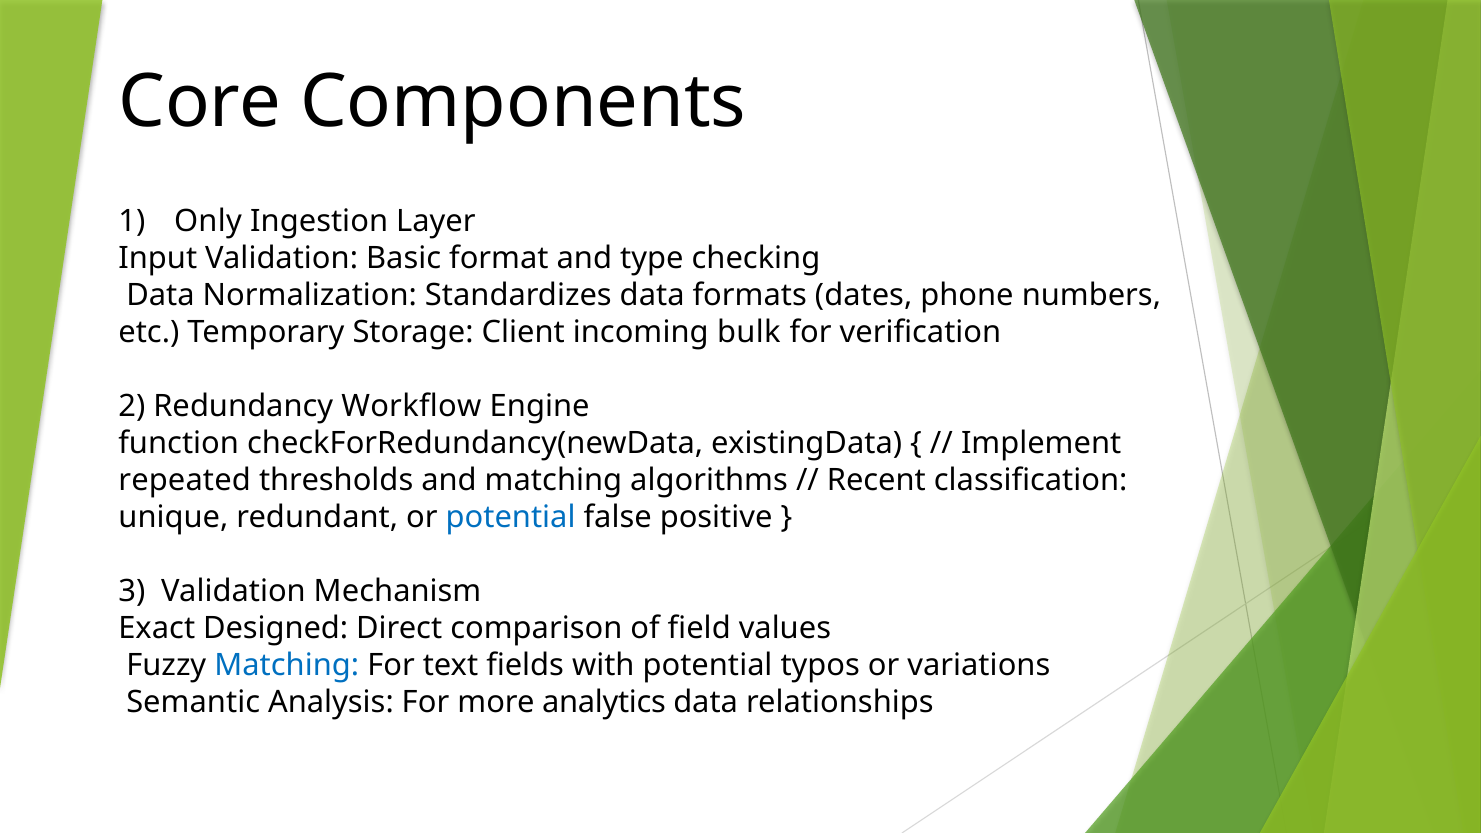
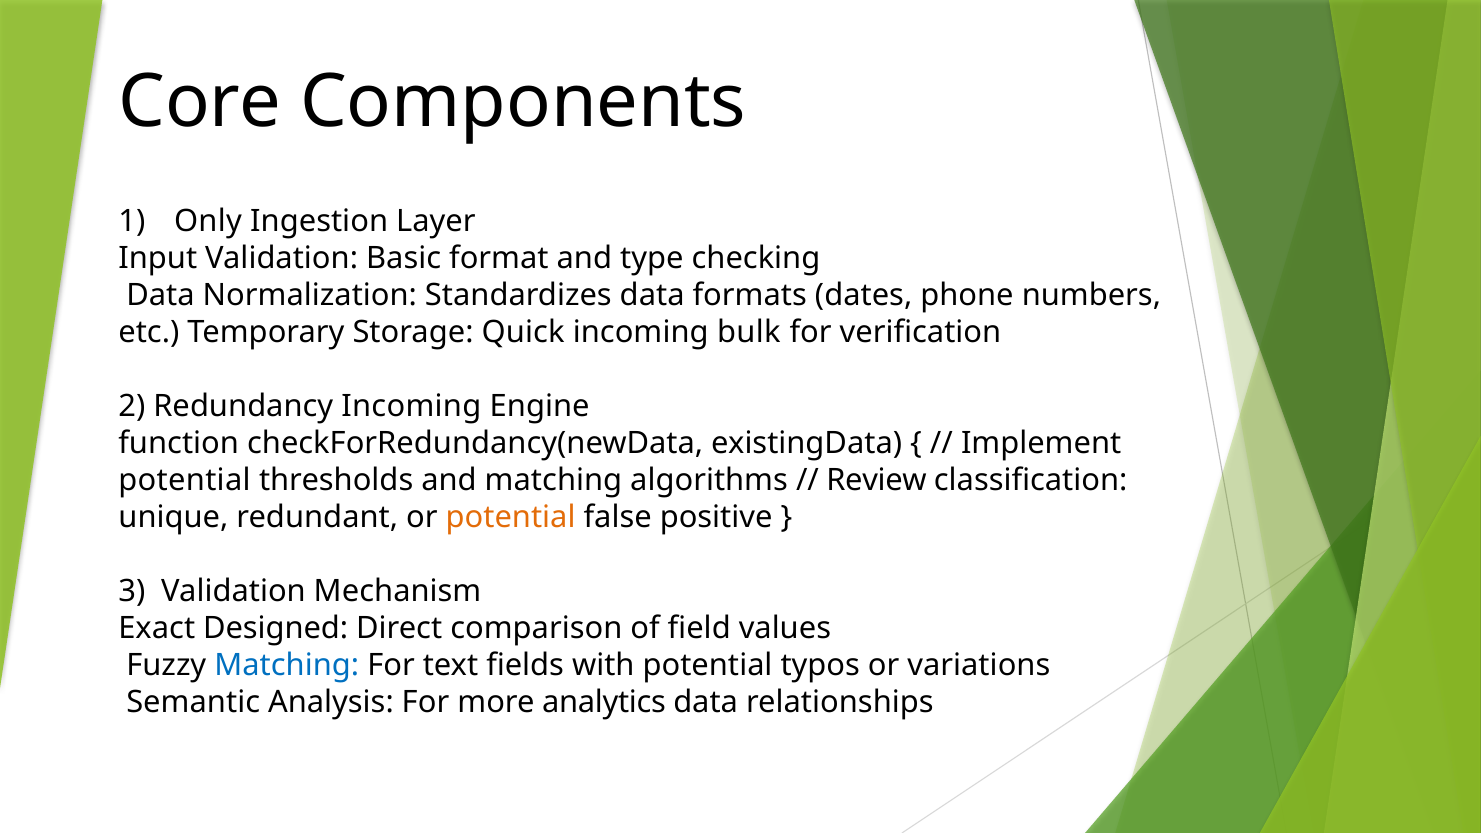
Client: Client -> Quick
Redundancy Workflow: Workflow -> Incoming
repeated at (185, 480): repeated -> potential
Recent: Recent -> Review
potential at (511, 517) colour: blue -> orange
